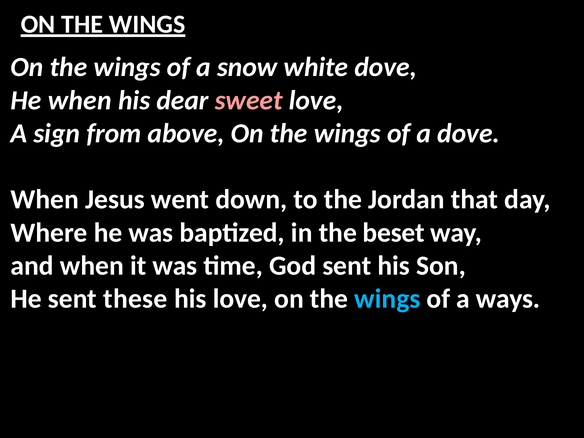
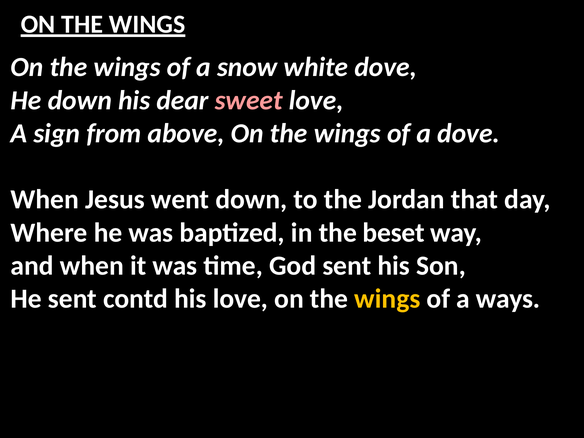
He when: when -> down
these: these -> contd
wings at (387, 299) colour: light blue -> yellow
